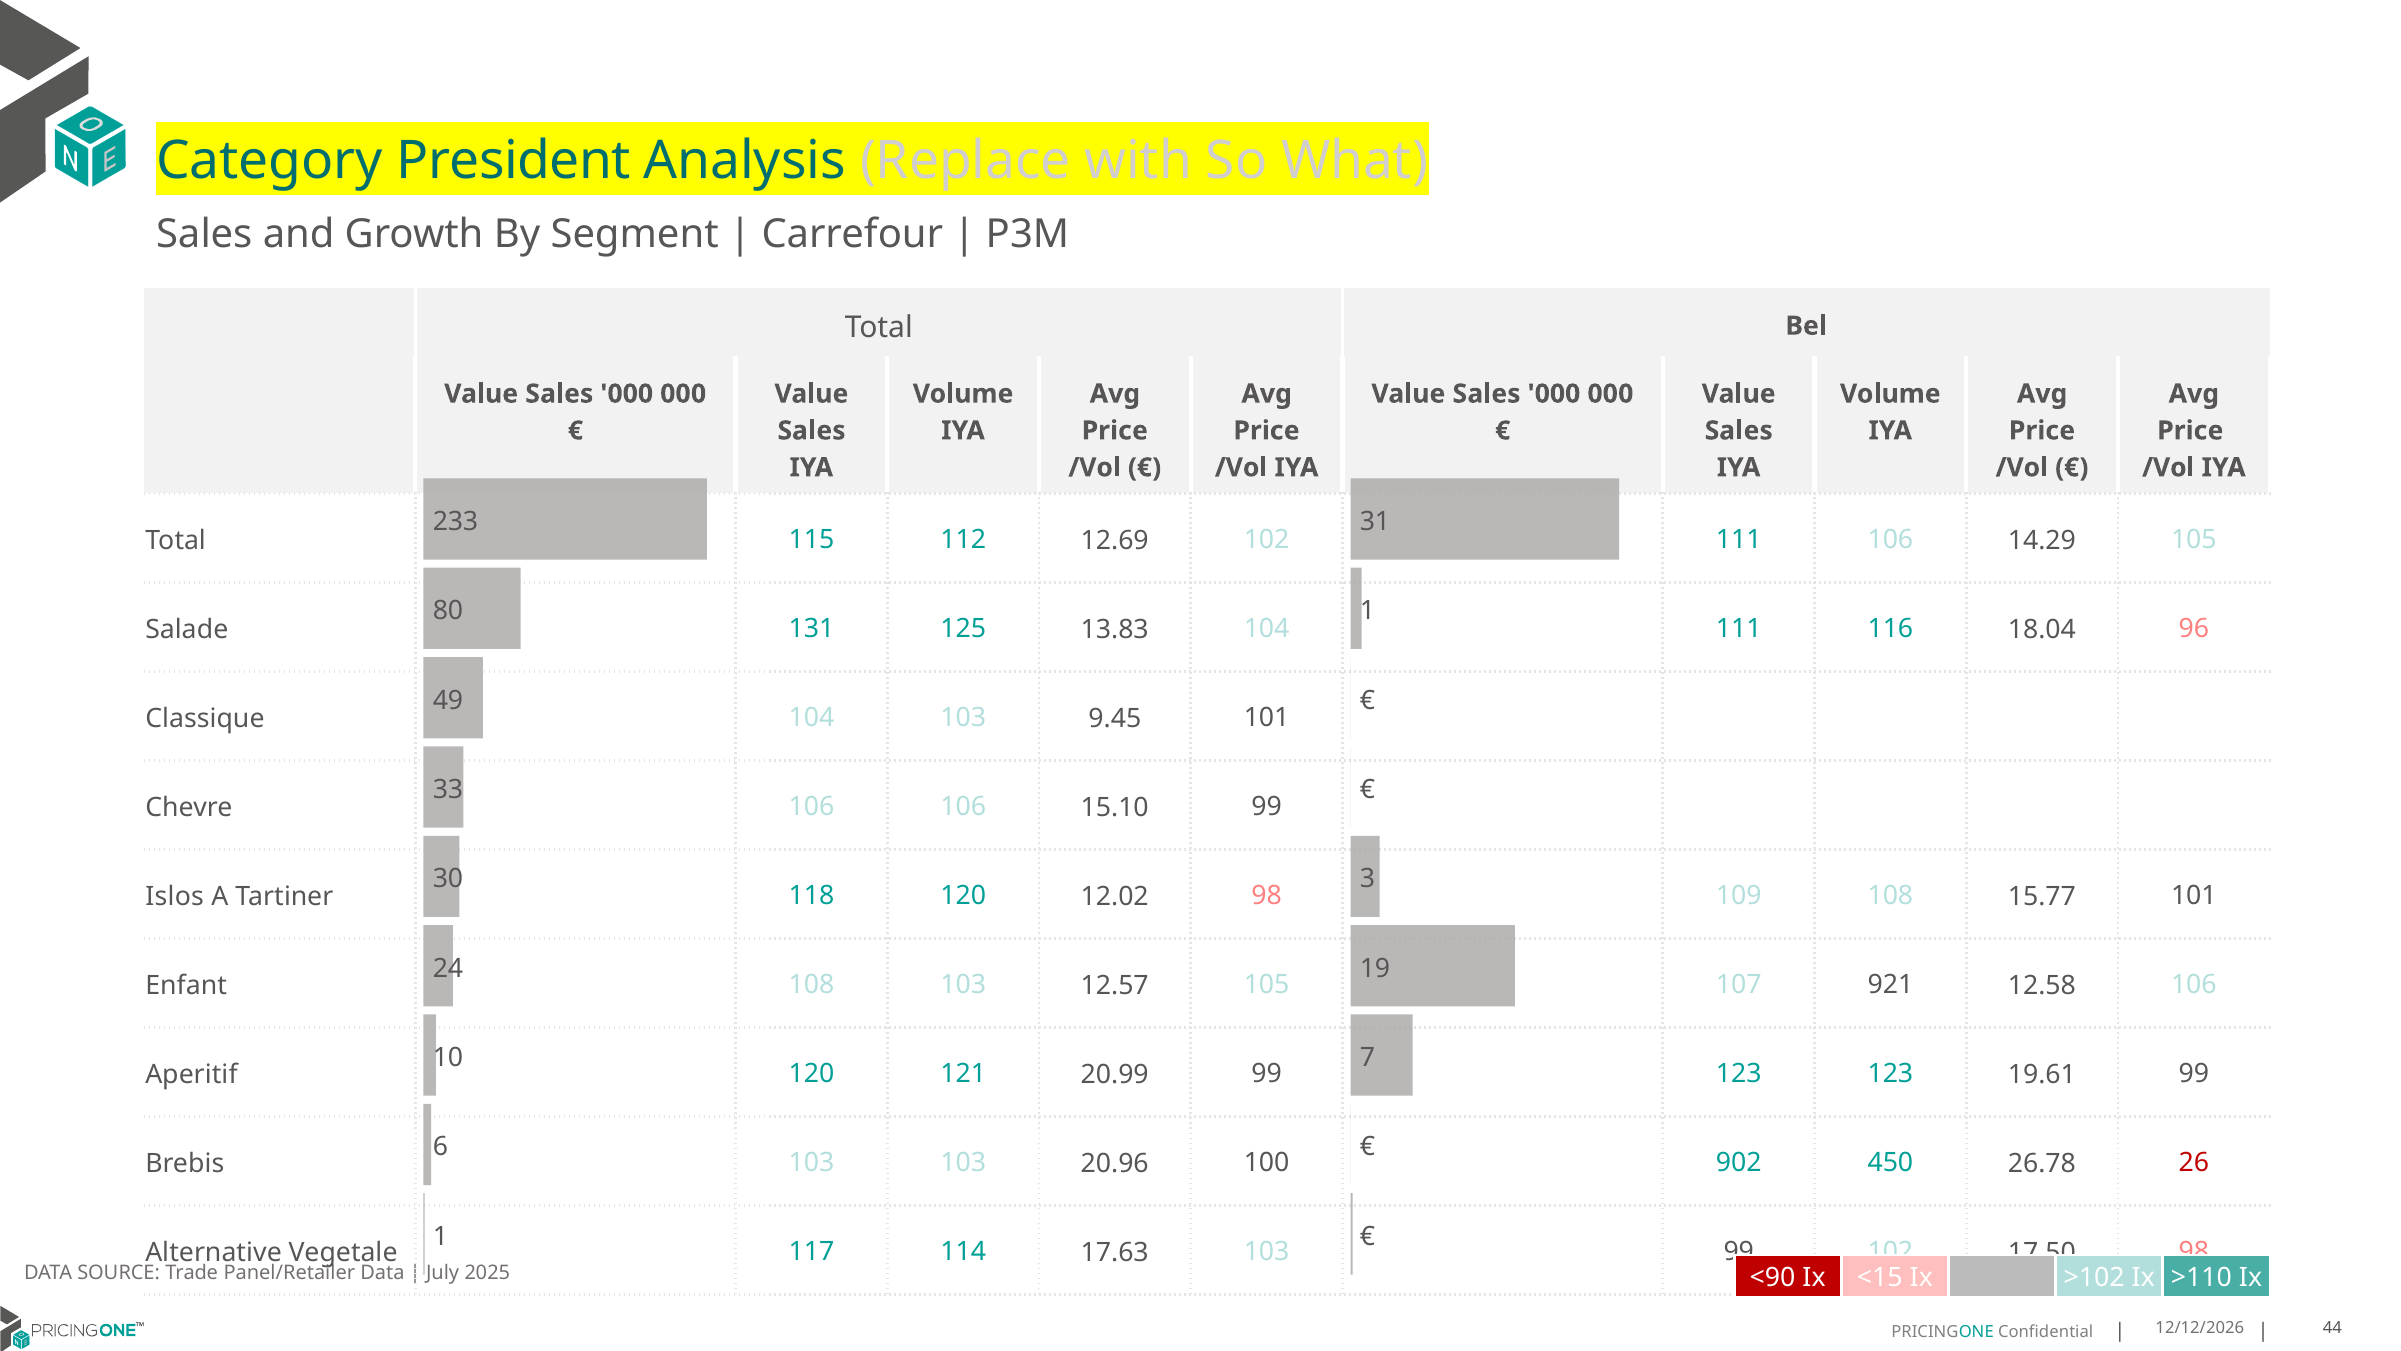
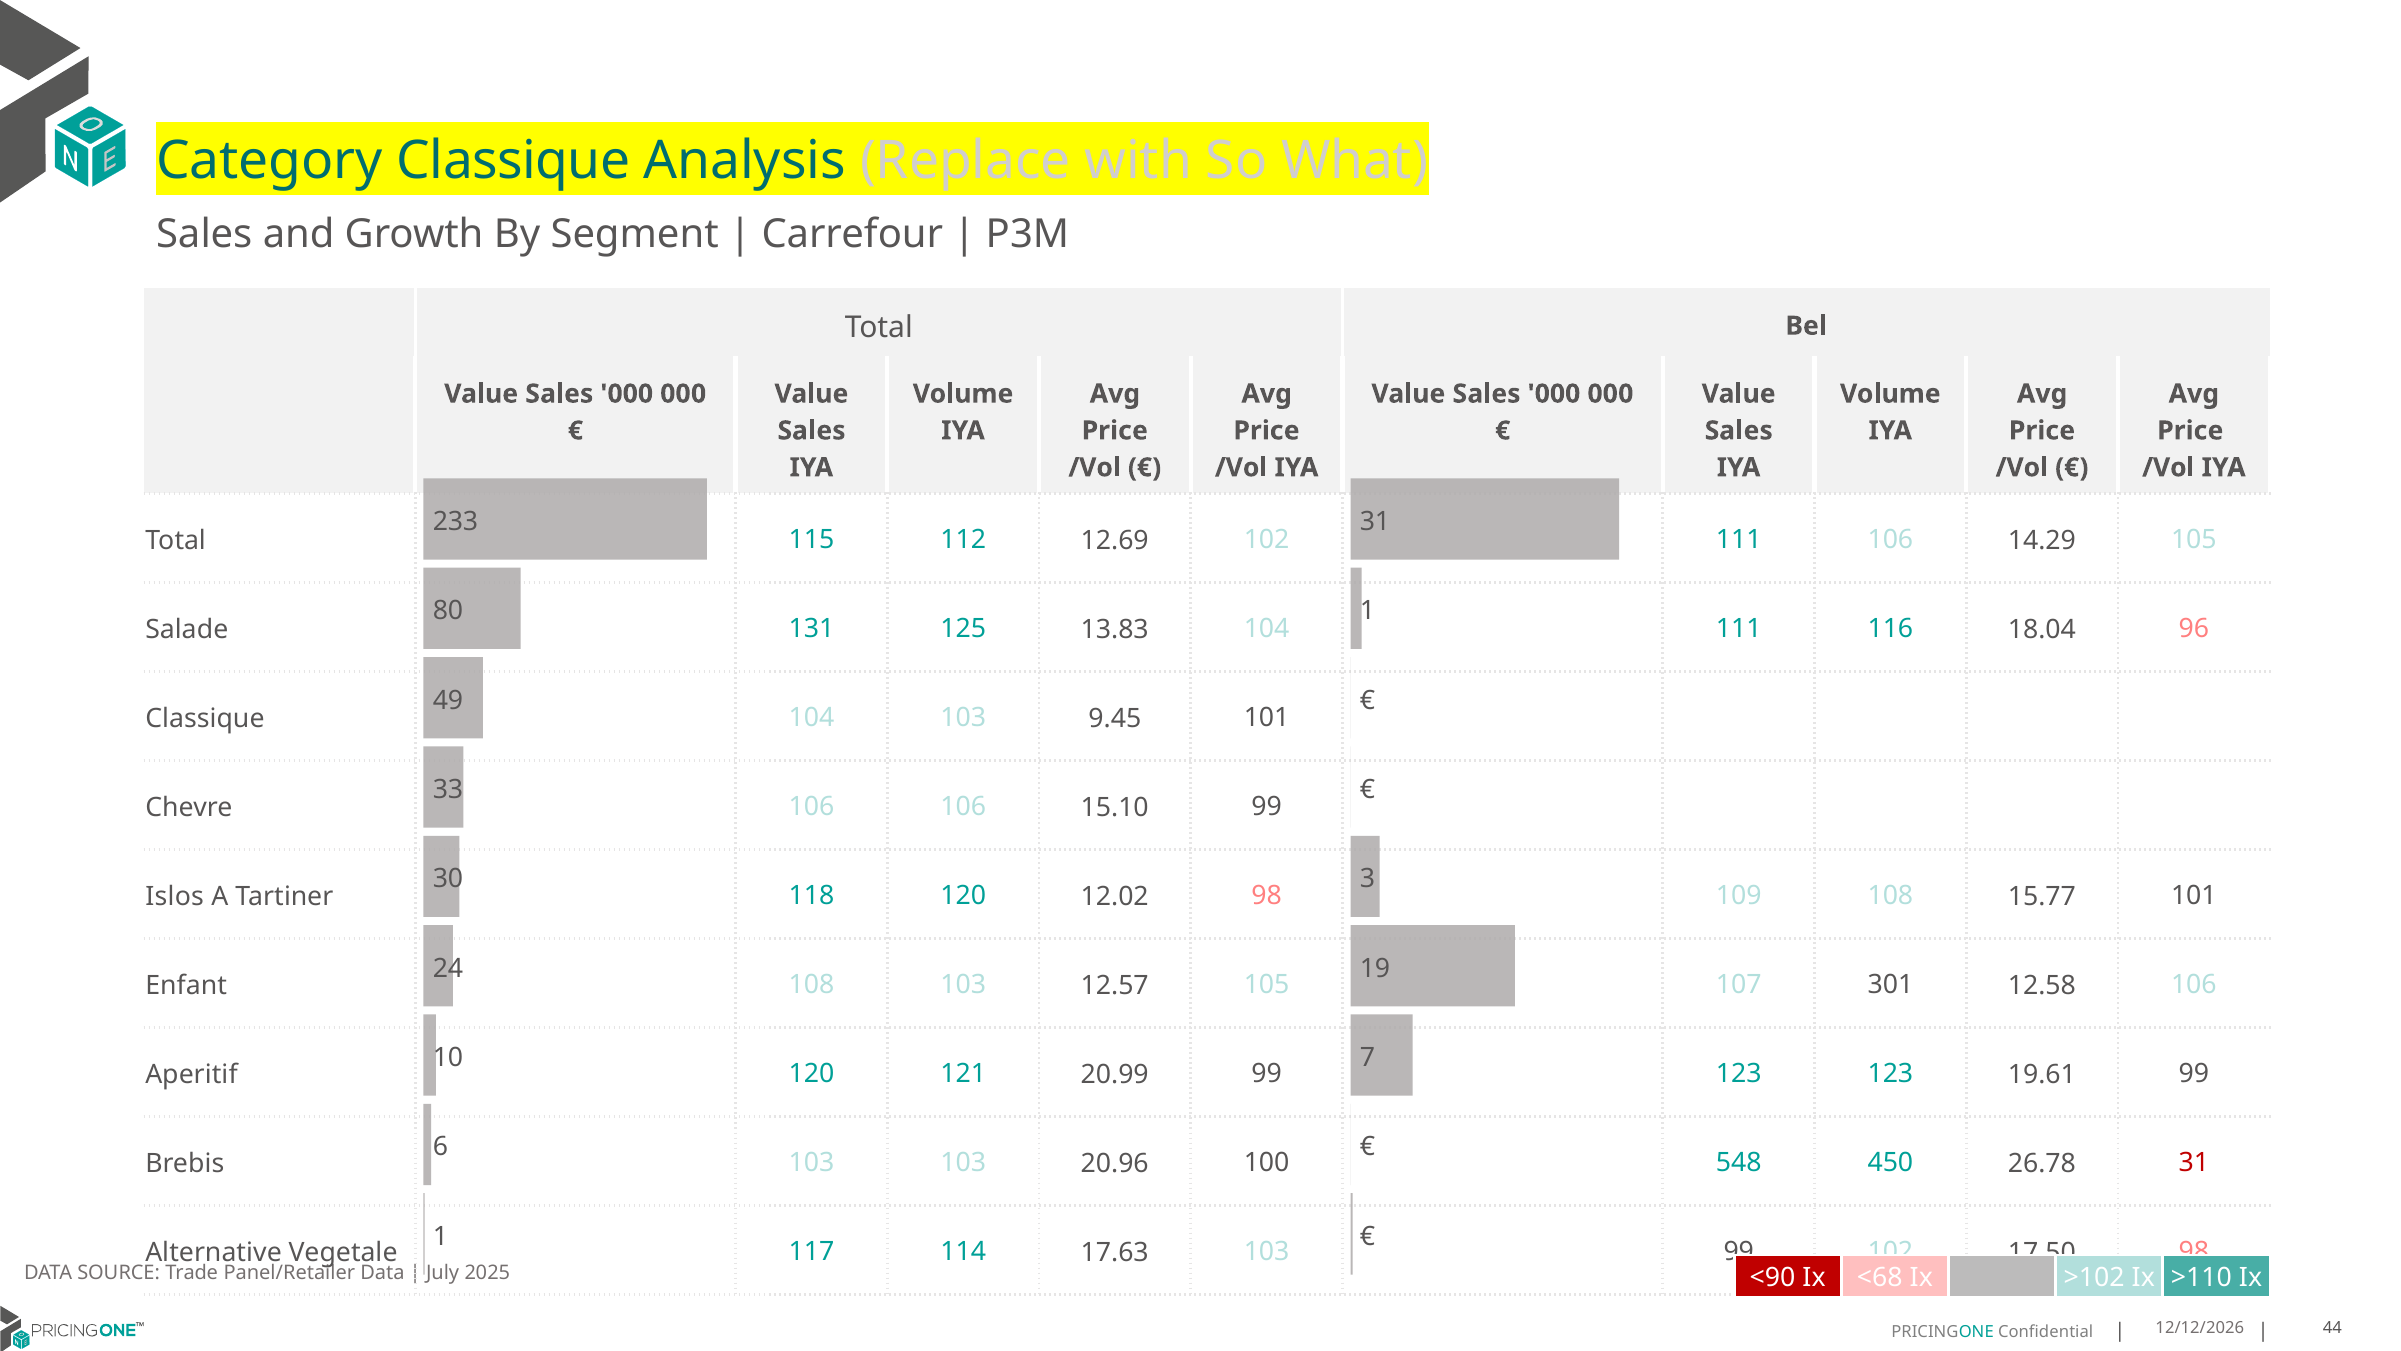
Category President: President -> Classique
921: 921 -> 301
902: 902 -> 548
26.78 26: 26 -> 31
<15: <15 -> <68
